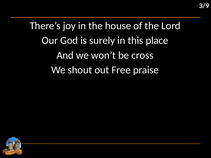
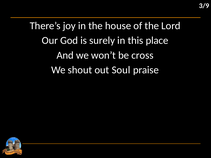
Free: Free -> Soul
